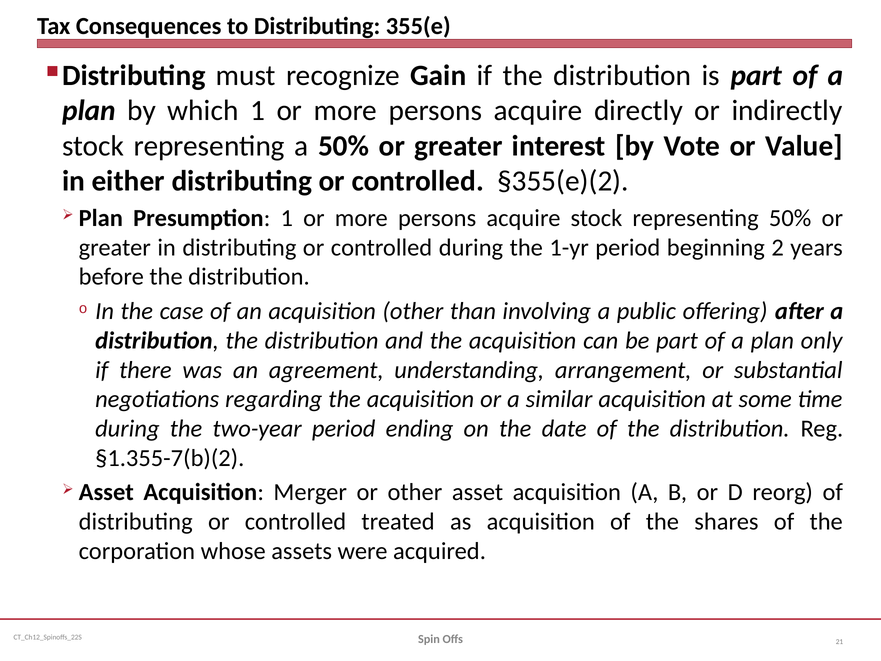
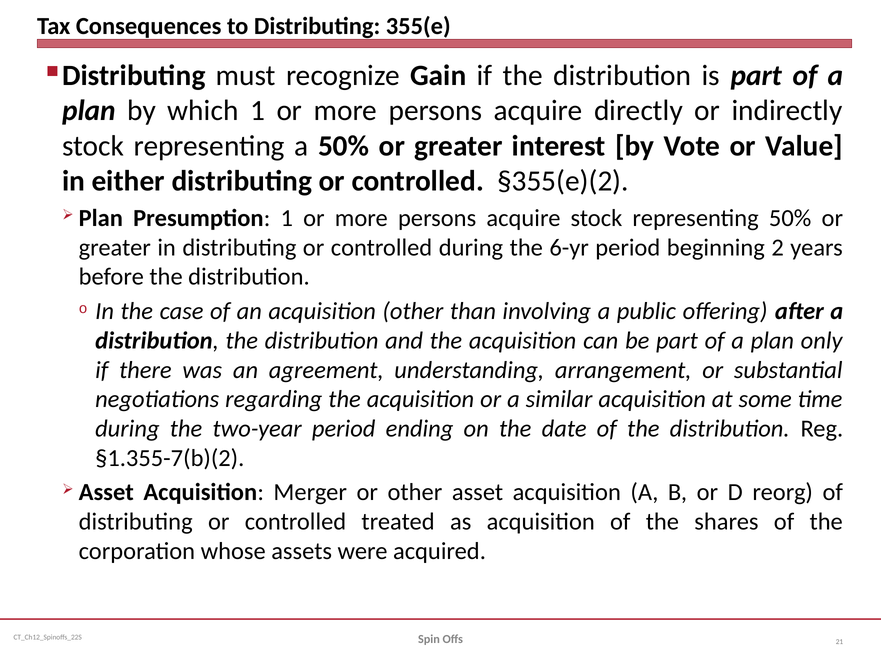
1-yr: 1-yr -> 6-yr
